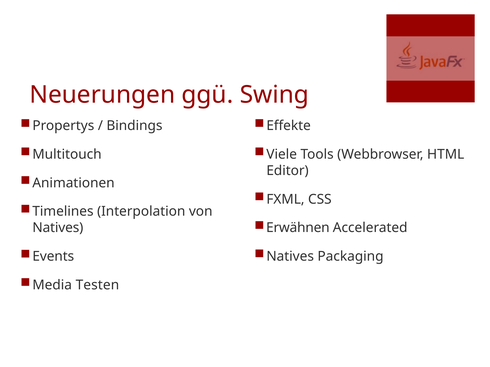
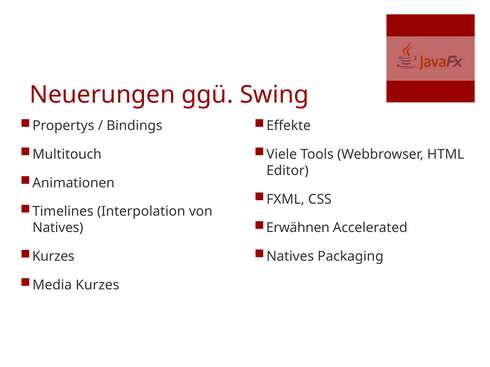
Events at (53, 257): Events -> Kurzes
Media Testen: Testen -> Kurzes
